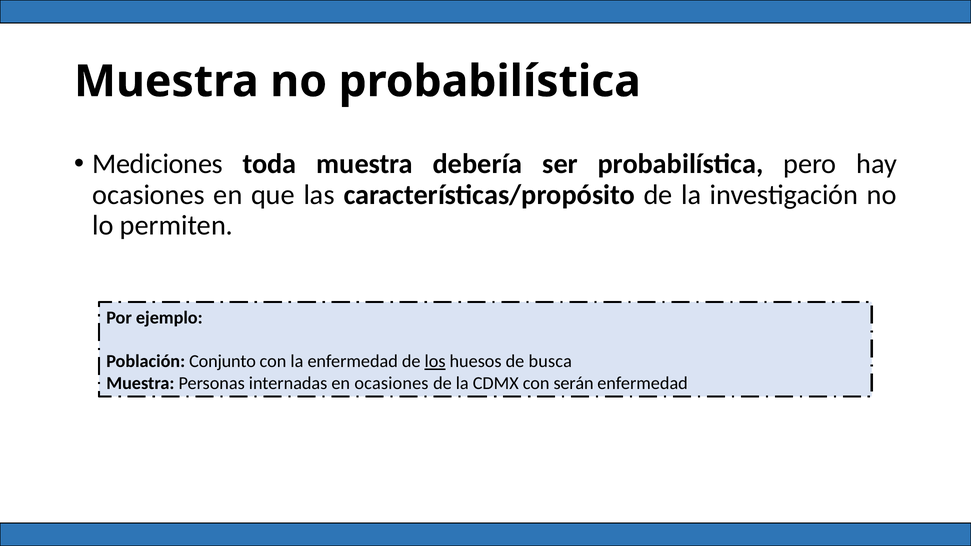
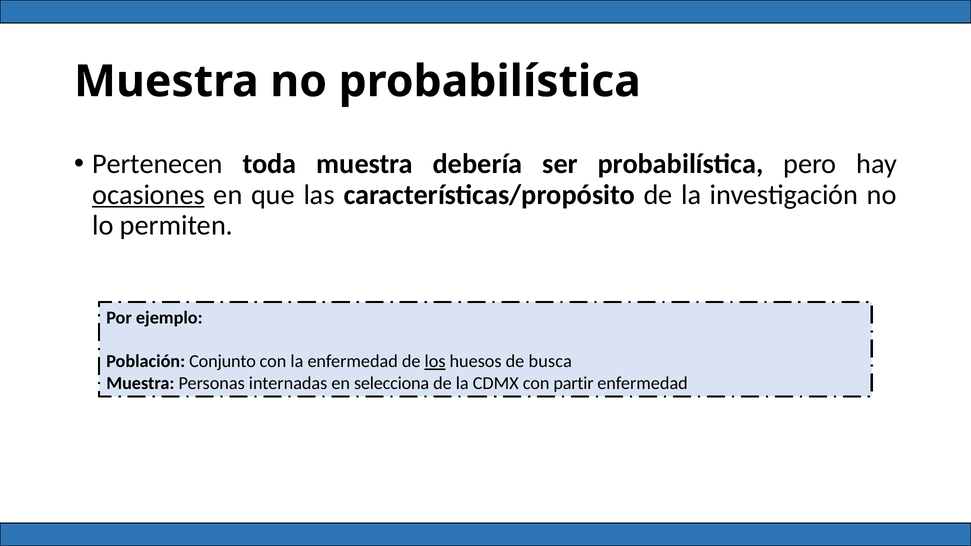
Mediciones: Mediciones -> Pertenecen
ocasiones at (149, 195) underline: none -> present
en ocasiones: ocasiones -> selecciona
serán: serán -> partir
